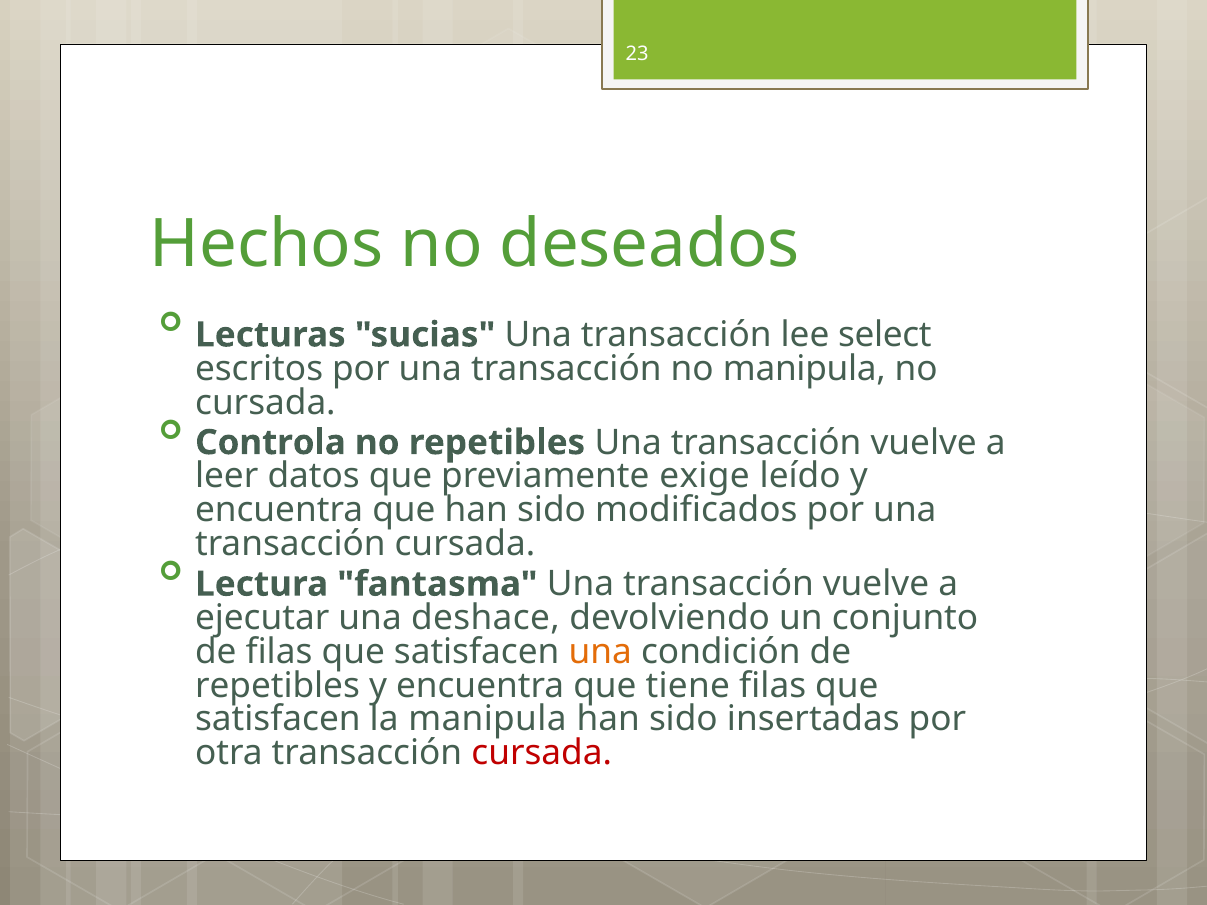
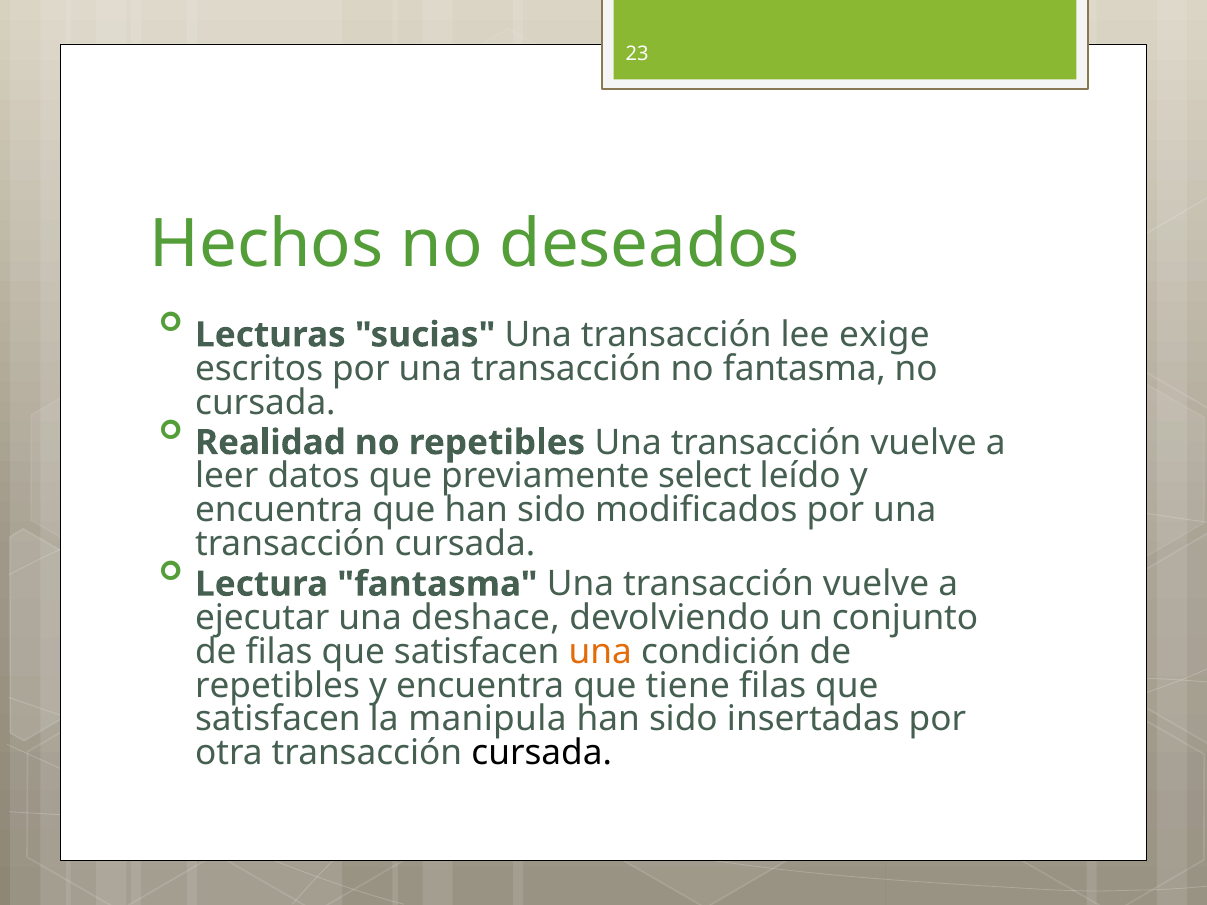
select: select -> exige
no manipula: manipula -> fantasma
Controla: Controla -> Realidad
exige: exige -> select
cursada at (542, 753) colour: red -> black
